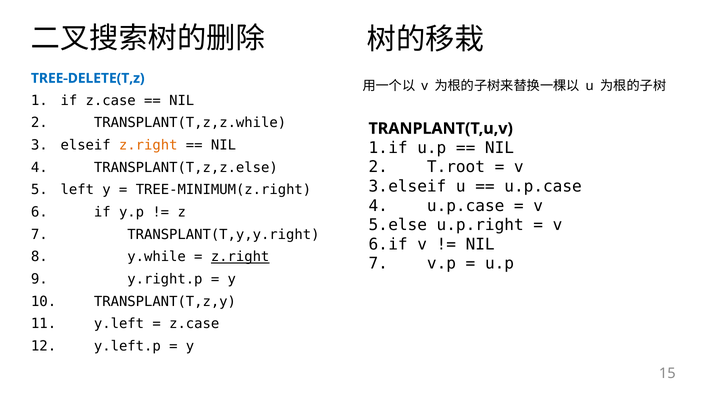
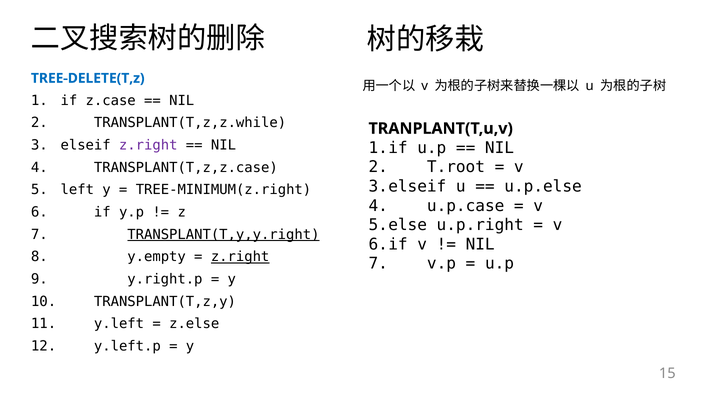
z.right at (148, 145) colour: orange -> purple
TRANSPLANT(T,z,z.else: TRANSPLANT(T,z,z.else -> TRANSPLANT(T,z,z.case
u.p.case at (543, 187): u.p.case -> u.p.else
TRANSPLANT(T,y,y.right underline: none -> present
y.while: y.while -> y.empty
z.case at (194, 324): z.case -> z.else
